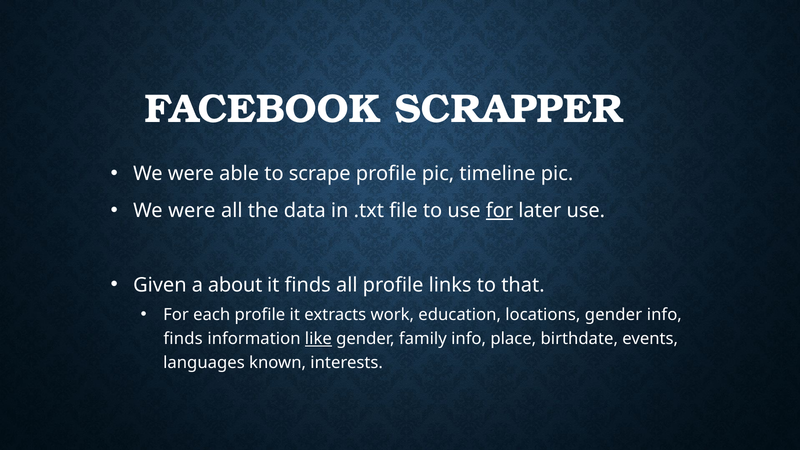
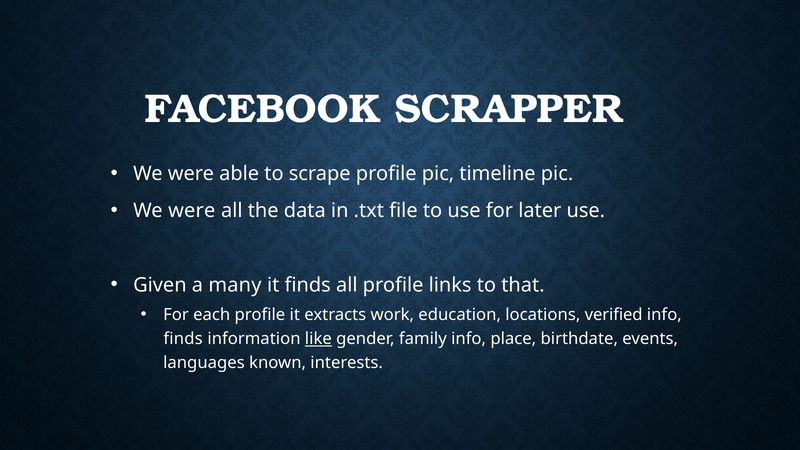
for at (499, 211) underline: present -> none
about: about -> many
locations gender: gender -> verified
